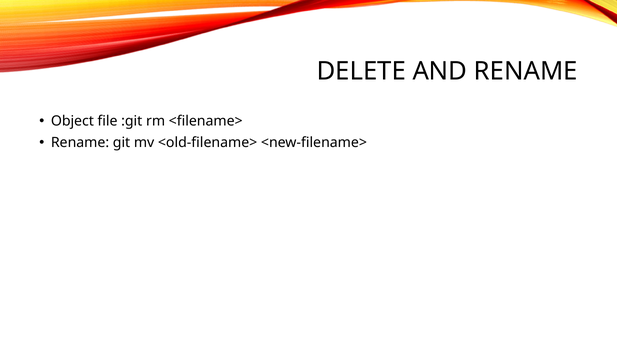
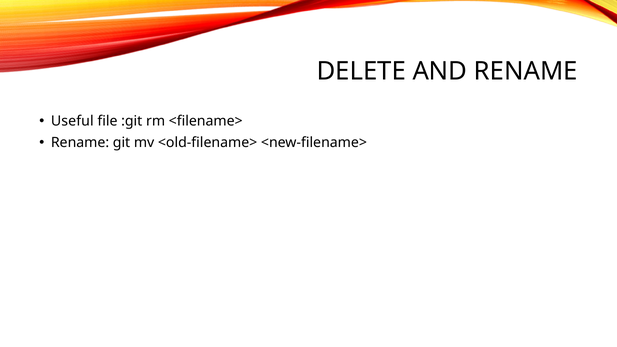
Object: Object -> Useful
